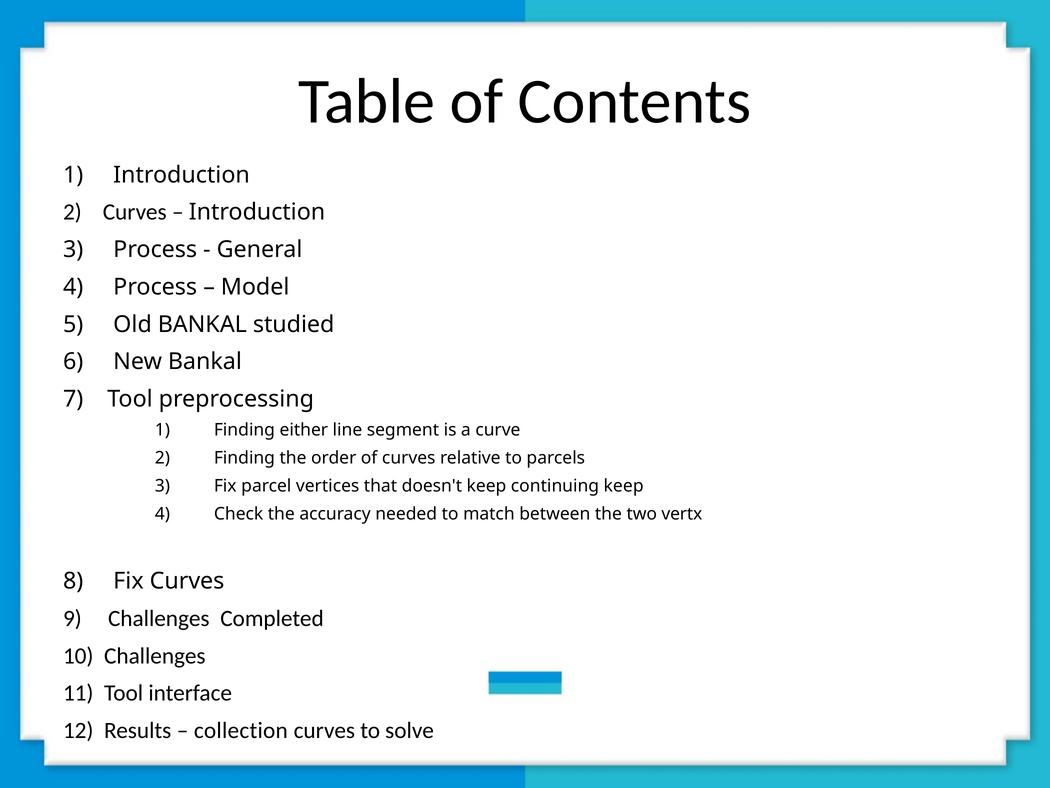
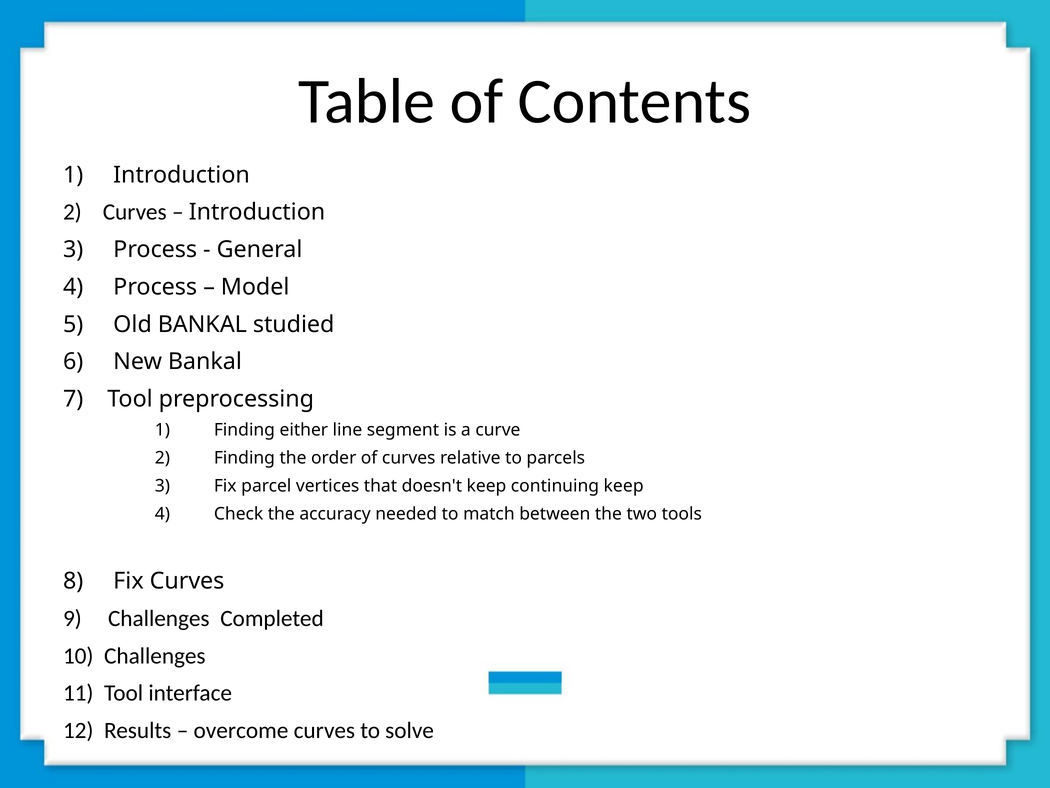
vertx: vertx -> tools
collection: collection -> overcome
